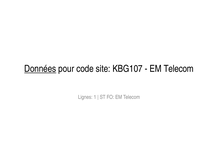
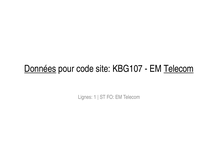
Telecom at (179, 69) underline: none -> present
